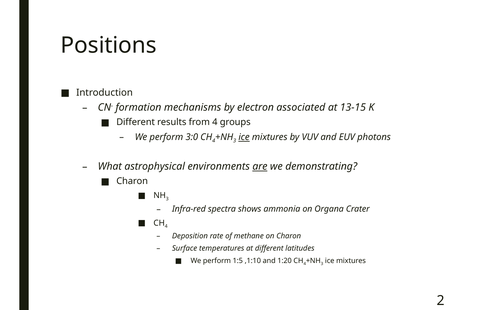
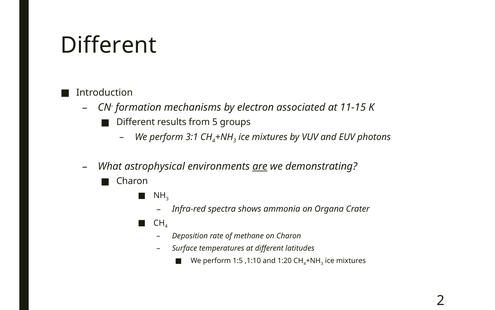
Positions at (109, 45): Positions -> Different
13-15: 13-15 -> 11-15
from 4: 4 -> 5
3:0: 3:0 -> 3:1
ice at (244, 137) underline: present -> none
